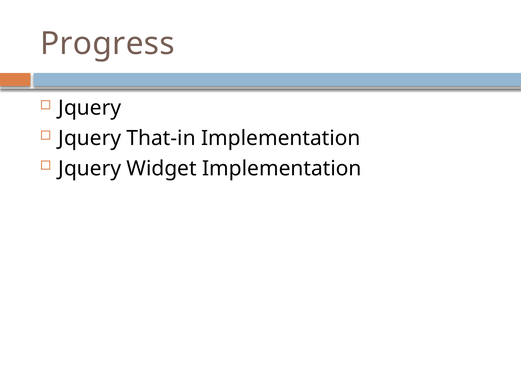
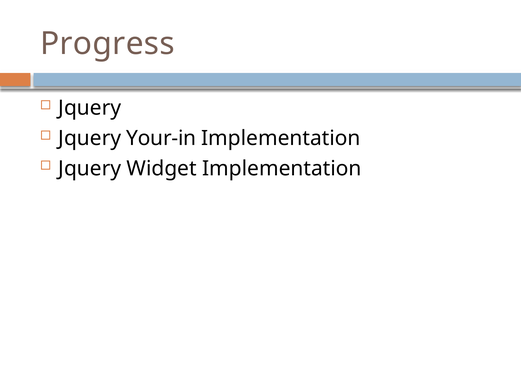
That-in: That-in -> Your-in
